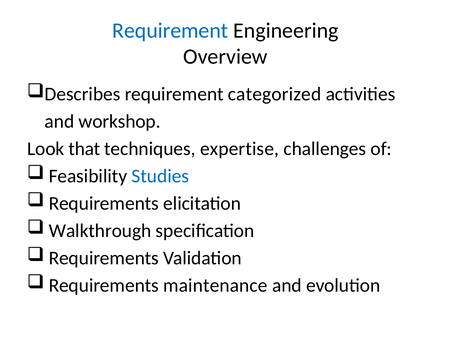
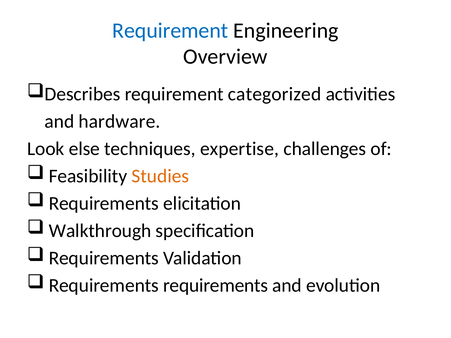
workshop: workshop -> hardware
that: that -> else
Studies colour: blue -> orange
Requirements maintenance: maintenance -> requirements
